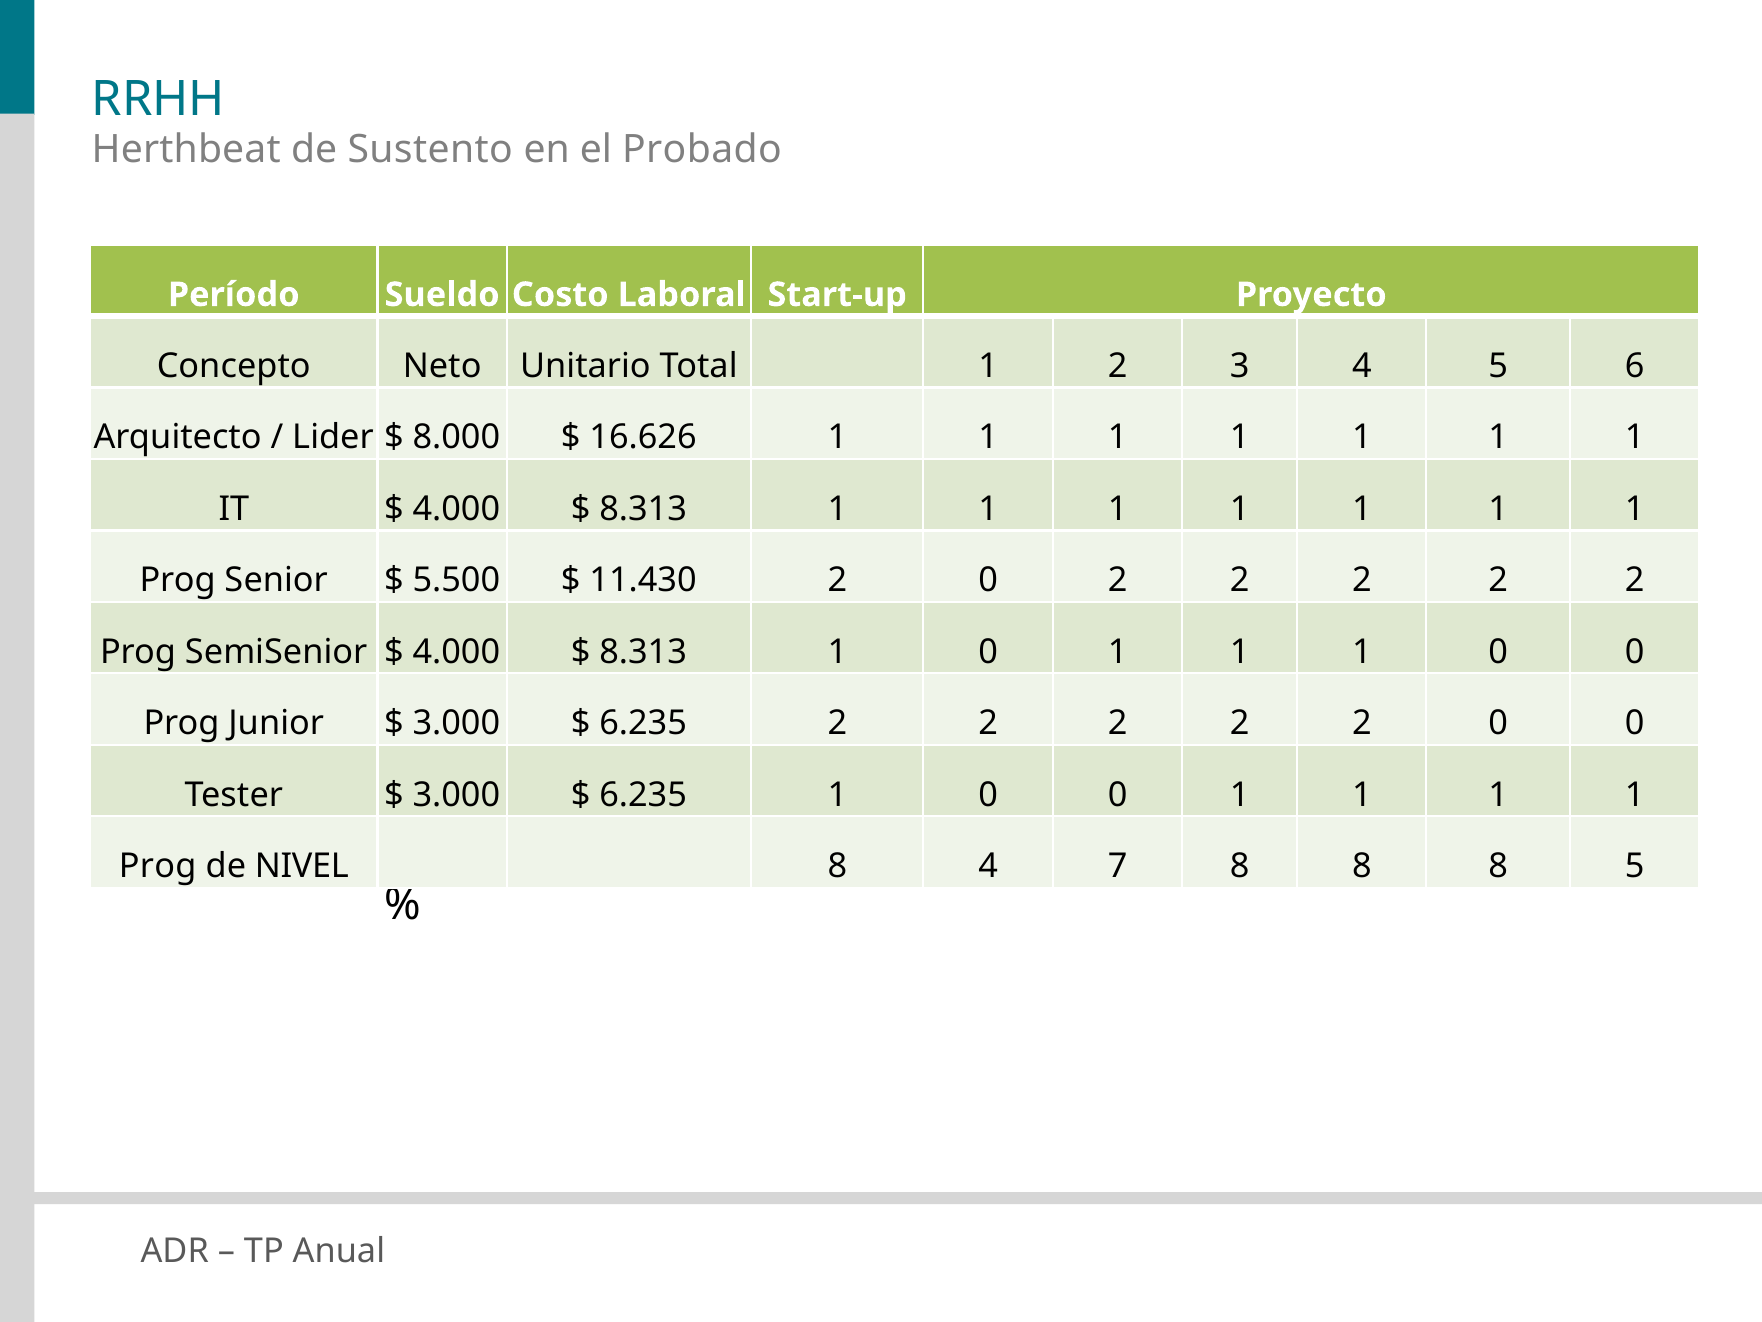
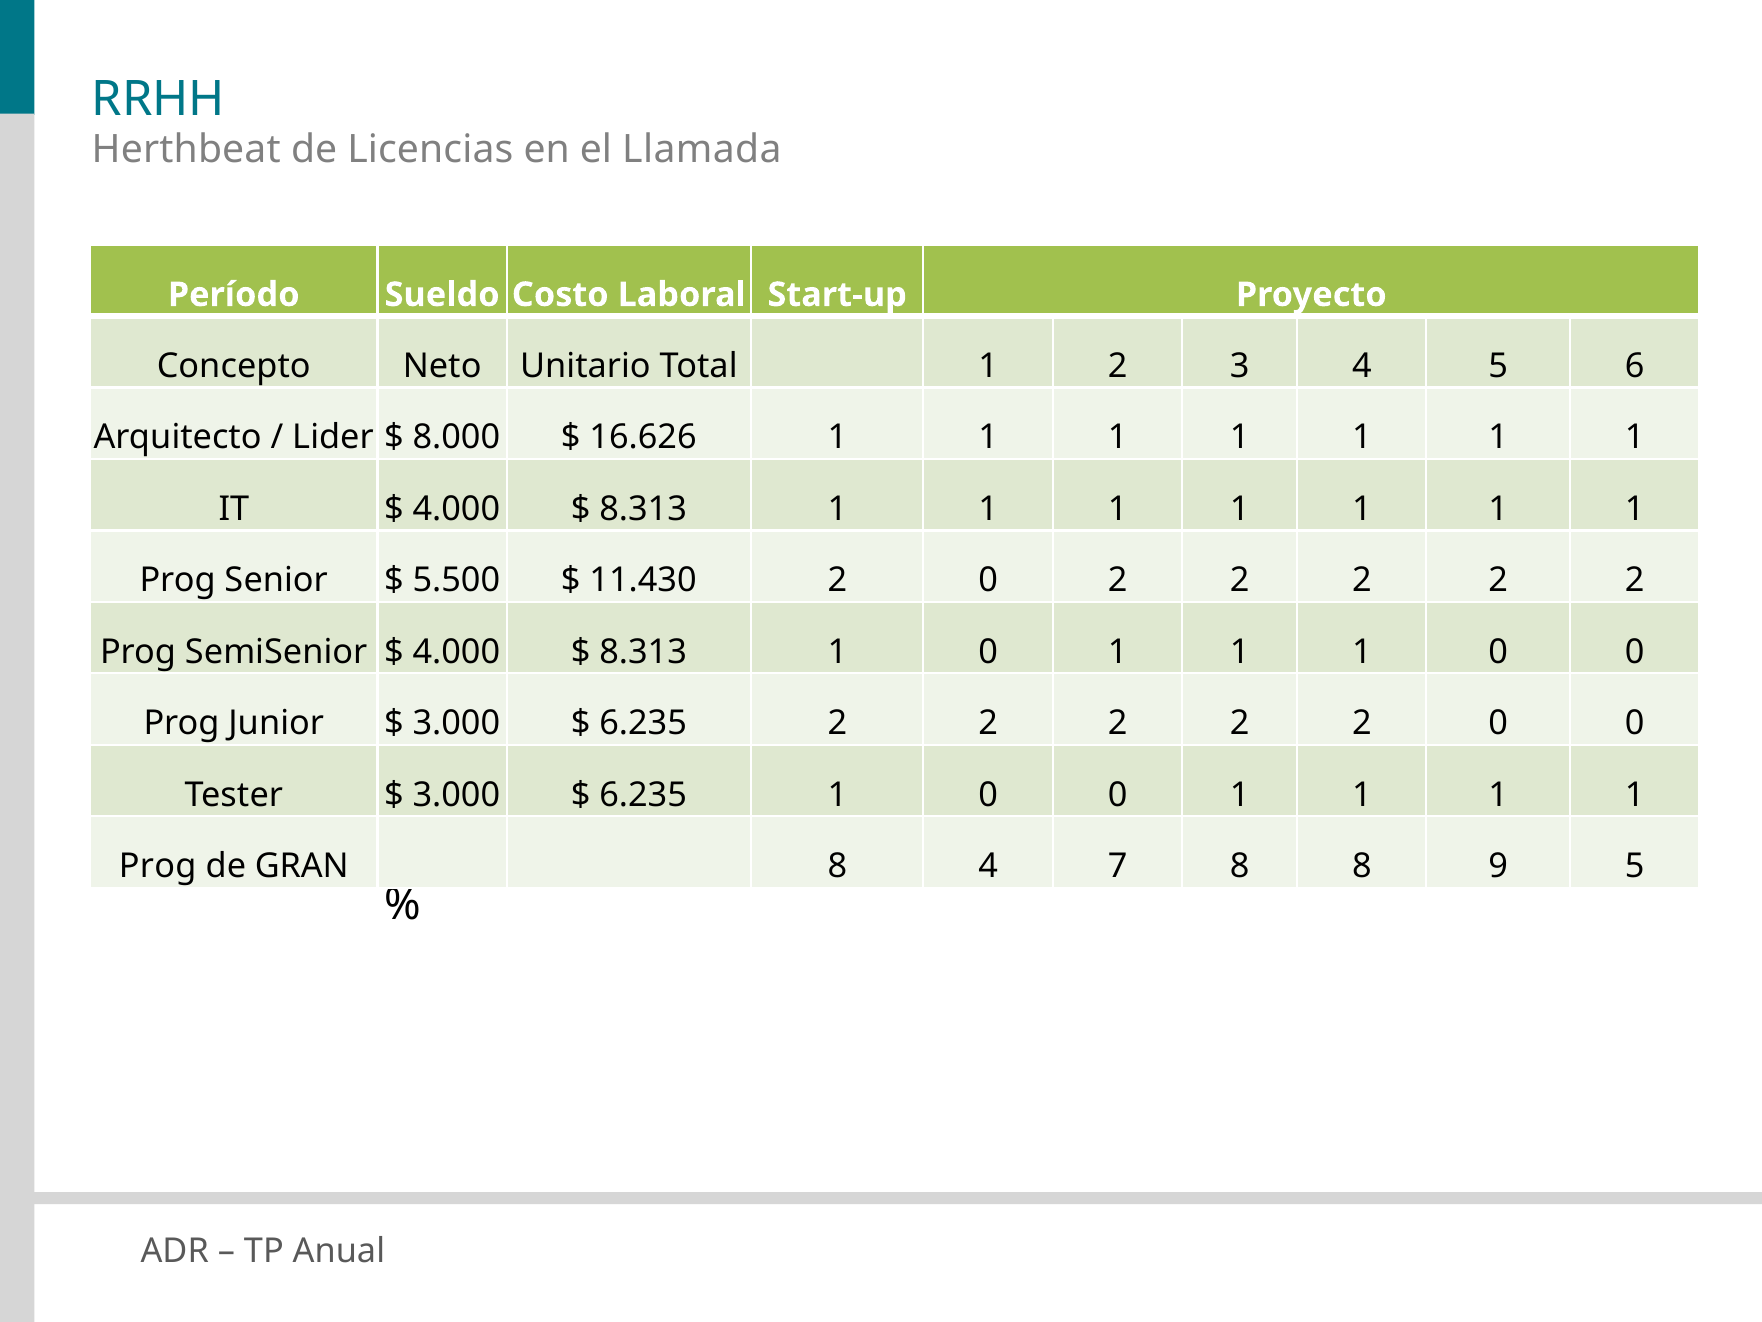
Sustento: Sustento -> Licencias
Probado: Probado -> Llamada
NIVEL: NIVEL -> GRAN
8 at (1498, 866): 8 -> 9
